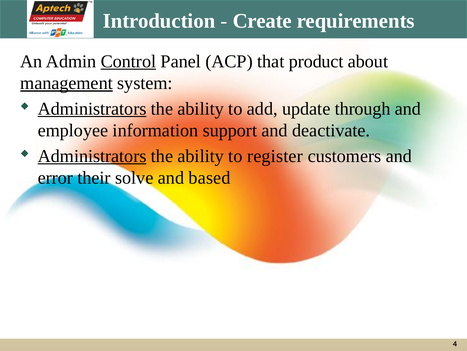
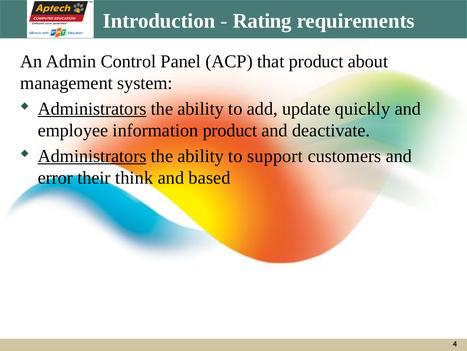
Create: Create -> Rating
Control underline: present -> none
management underline: present -> none
through: through -> quickly
information support: support -> product
register: register -> support
solve: solve -> think
